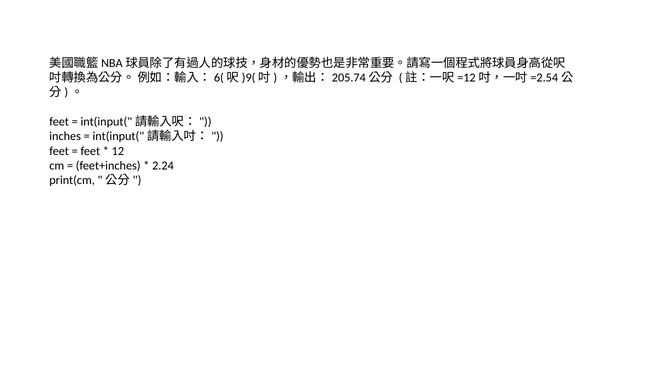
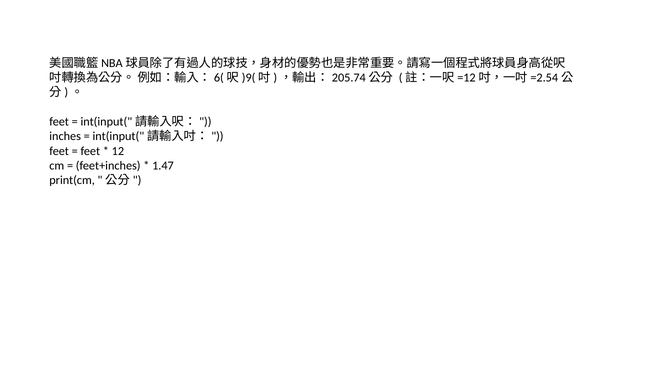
2.24: 2.24 -> 1.47
